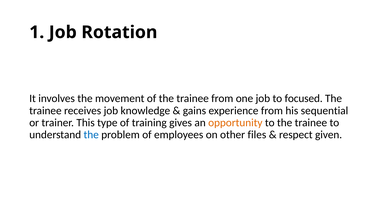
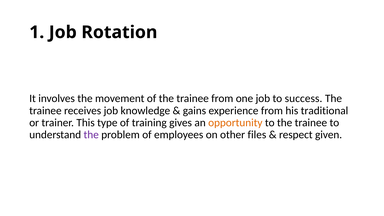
focused: focused -> success
sequential: sequential -> traditional
the at (91, 135) colour: blue -> purple
